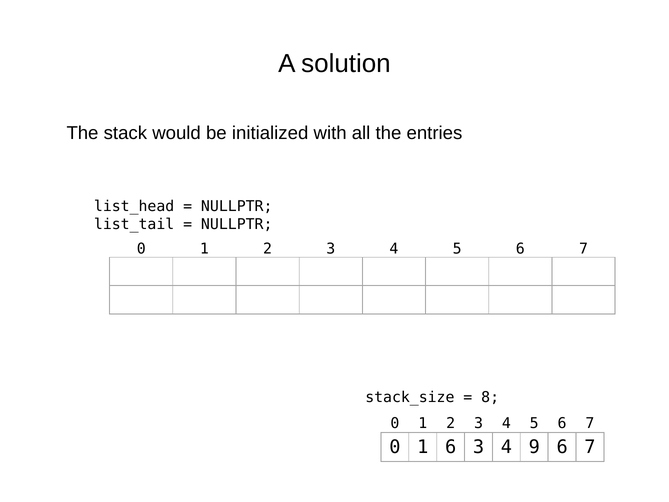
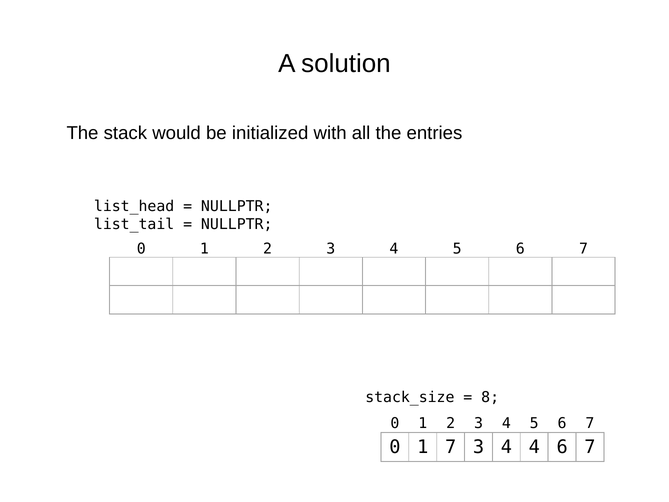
1 6: 6 -> 7
4 9: 9 -> 4
